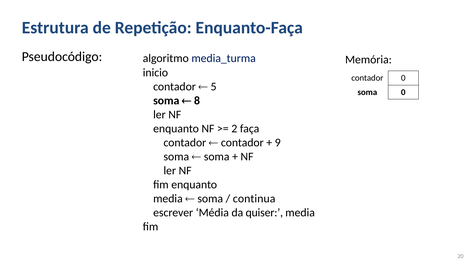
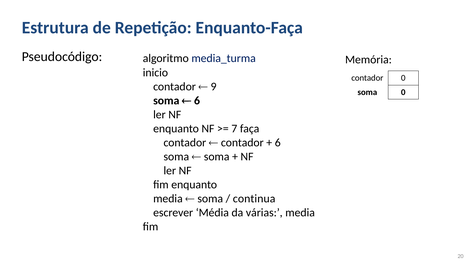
5: 5 -> 9
8 at (197, 100): 8 -> 6
2: 2 -> 7
9 at (278, 142): 9 -> 6
quiser: quiser -> várias
